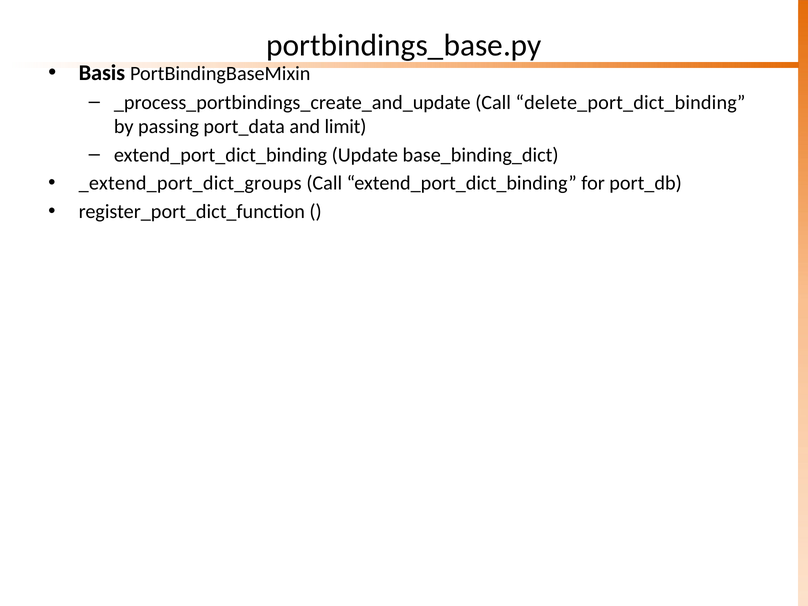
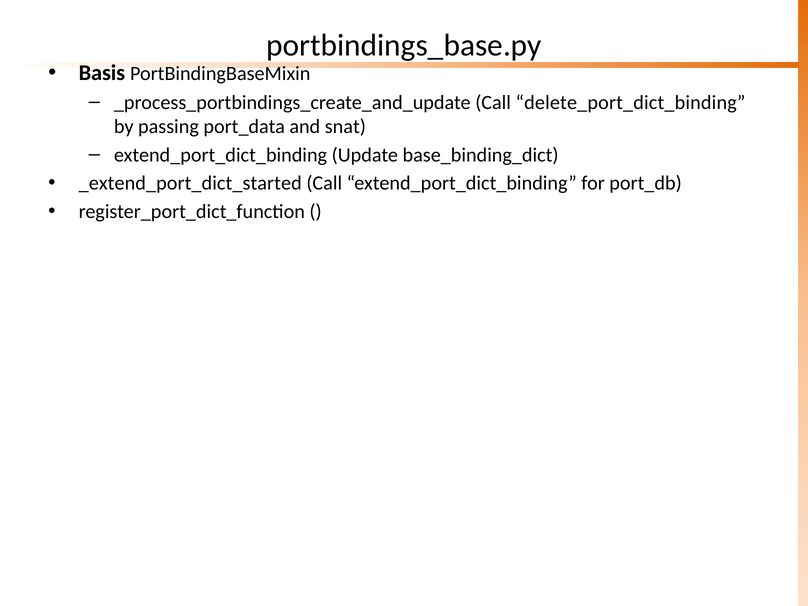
limit: limit -> snat
_extend_port_dict_groups: _extend_port_dict_groups -> _extend_port_dict_started
